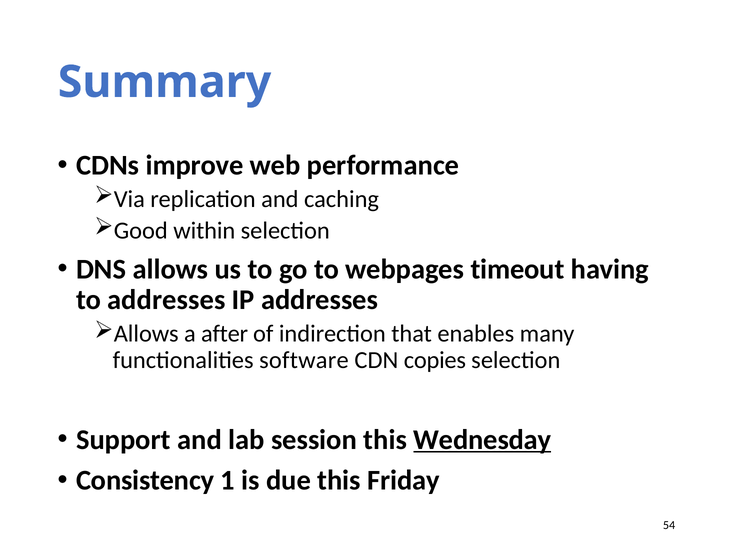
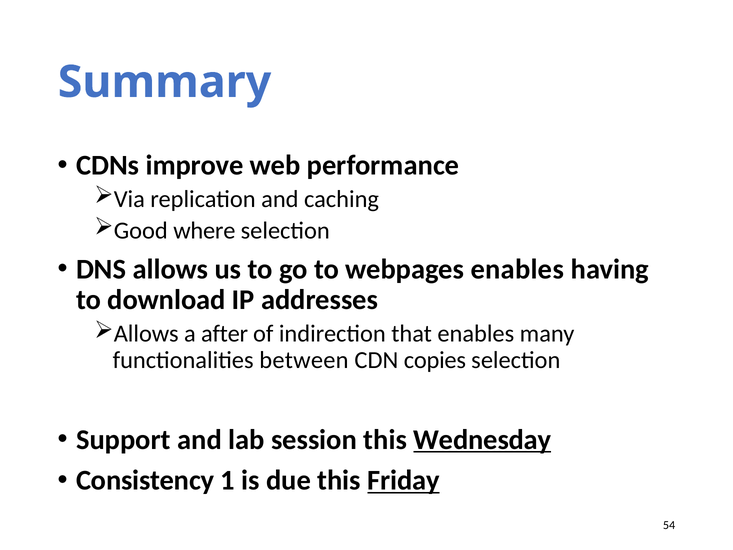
within: within -> where
webpages timeout: timeout -> enables
to addresses: addresses -> download
software: software -> between
Friday underline: none -> present
